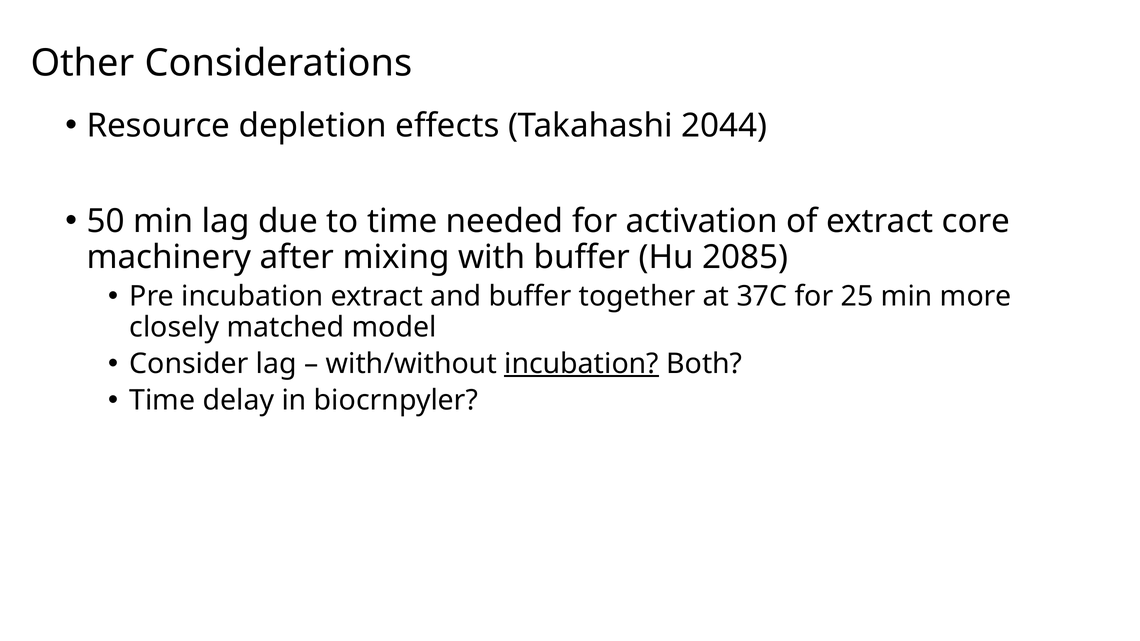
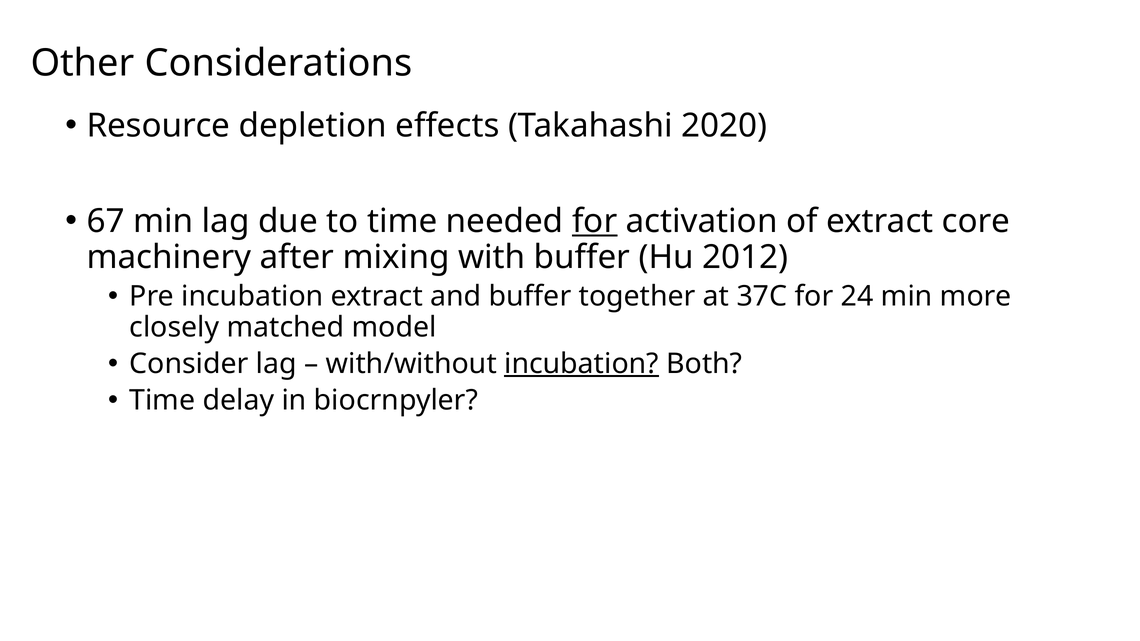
2044: 2044 -> 2020
50: 50 -> 67
for at (595, 221) underline: none -> present
2085: 2085 -> 2012
25: 25 -> 24
